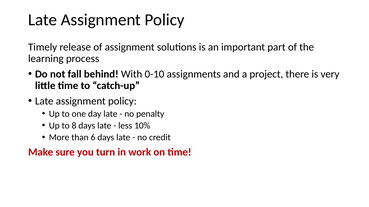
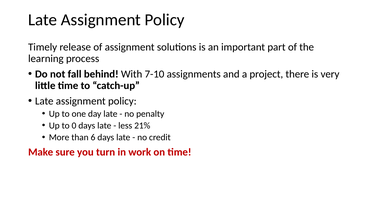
0-10: 0-10 -> 7-10
8: 8 -> 0
10%: 10% -> 21%
